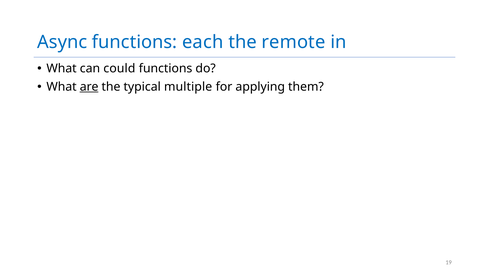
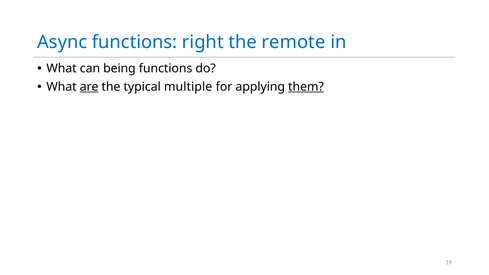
each: each -> right
could: could -> being
them underline: none -> present
